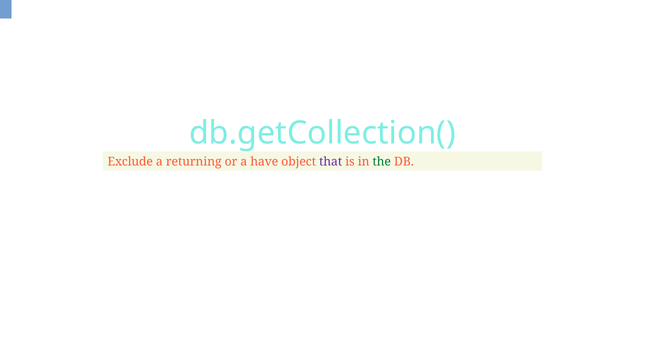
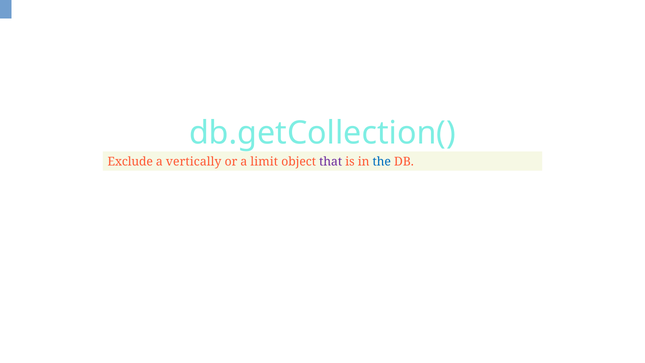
returning: returning -> vertically
have: have -> limit
the colour: green -> blue
